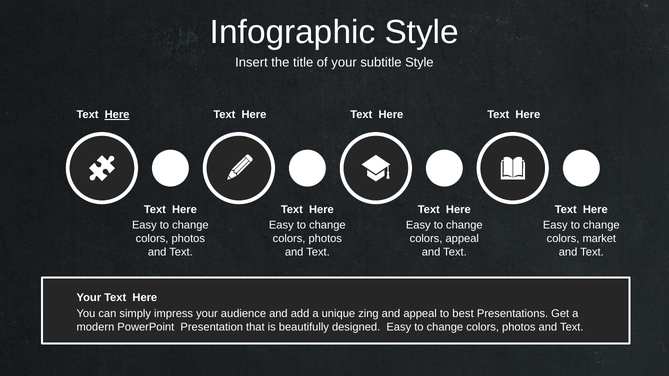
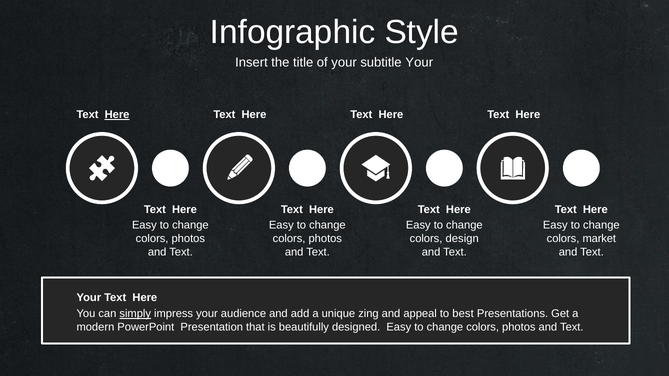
subtitle Style: Style -> Your
colors appeal: appeal -> design
simply underline: none -> present
